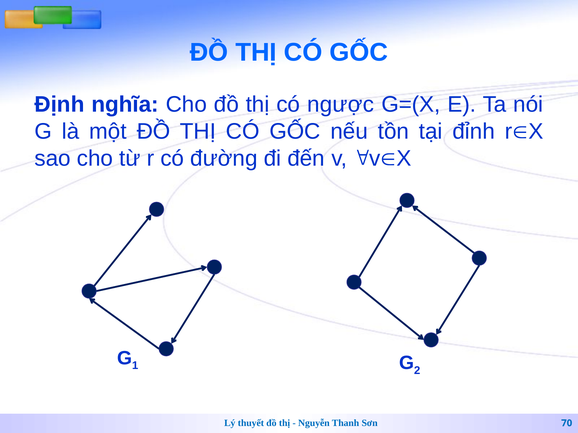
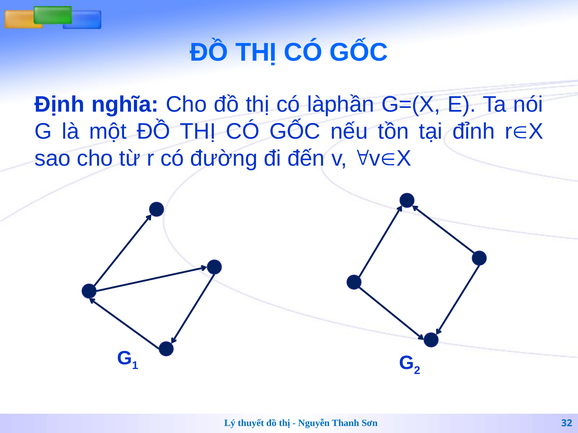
ngược: ngược -> làphần
70: 70 -> 32
